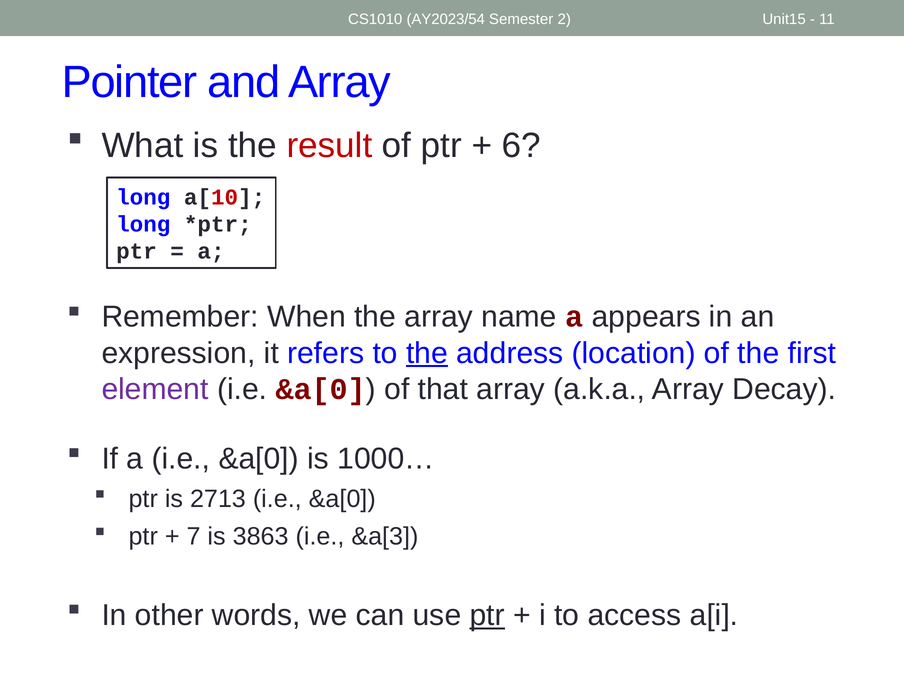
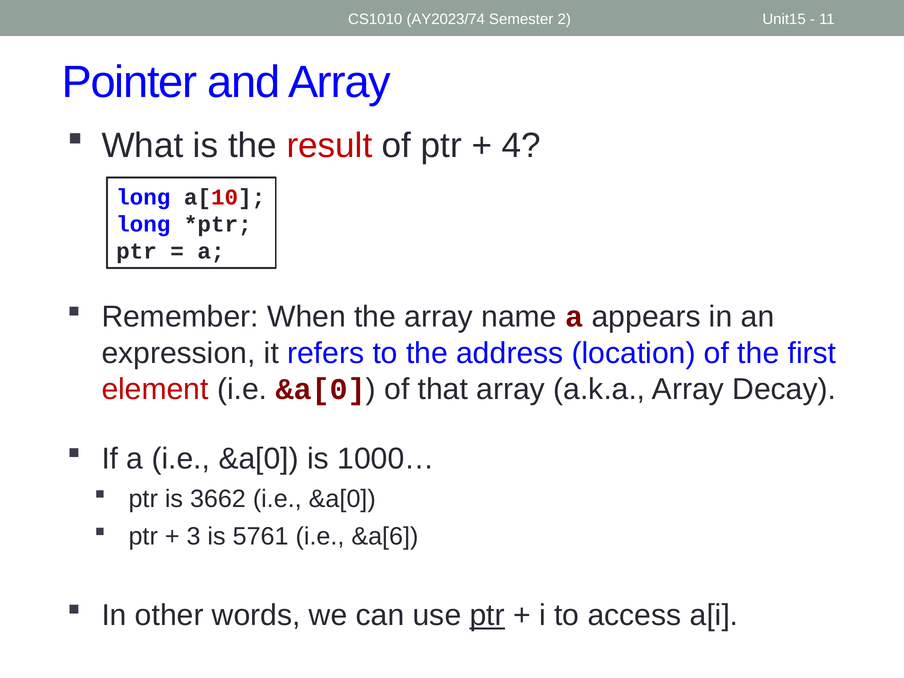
AY2023/54: AY2023/54 -> AY2023/74
6: 6 -> 4
the at (427, 353) underline: present -> none
element colour: purple -> red
2713: 2713 -> 3662
7: 7 -> 3
3863: 3863 -> 5761
&a[3: &a[3 -> &a[6
